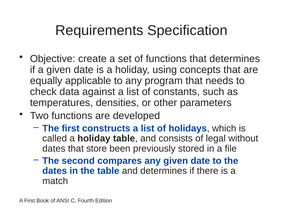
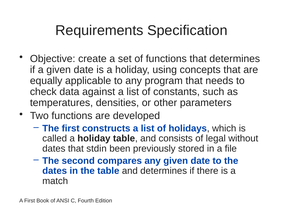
store: store -> stdin
